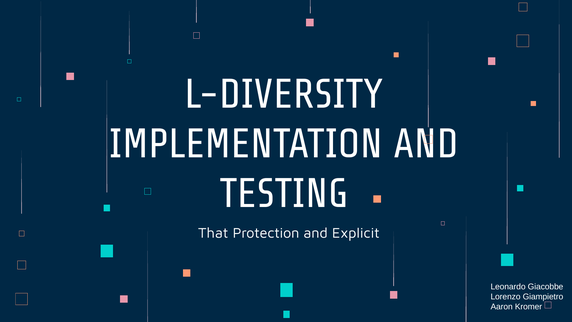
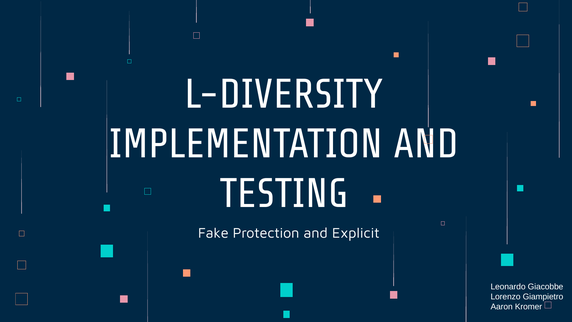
That: That -> Fake
